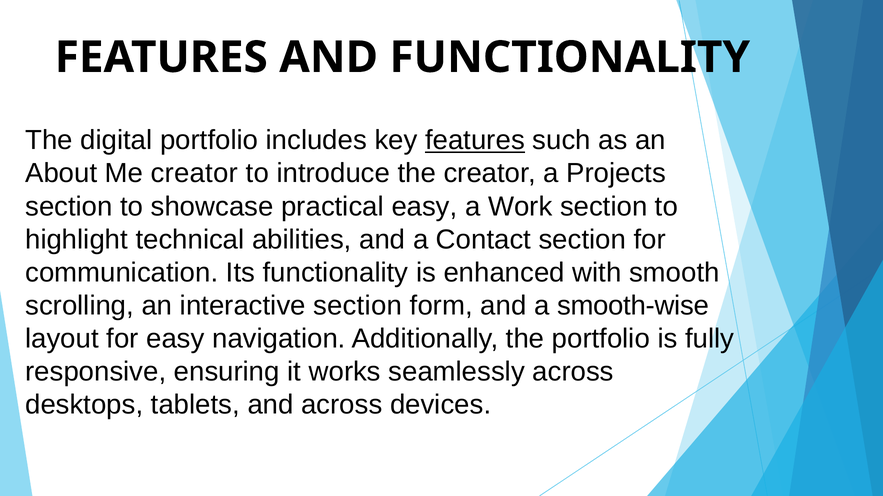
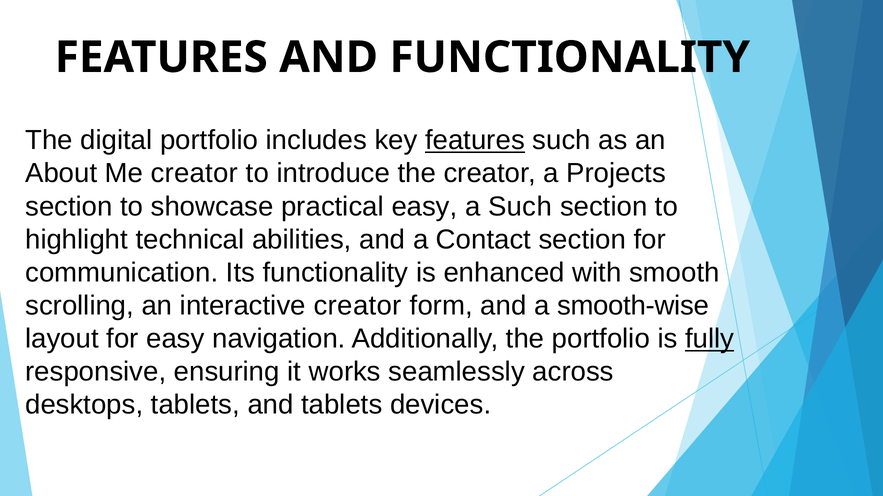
a Work: Work -> Such
interactive section: section -> creator
fully underline: none -> present
and across: across -> tablets
